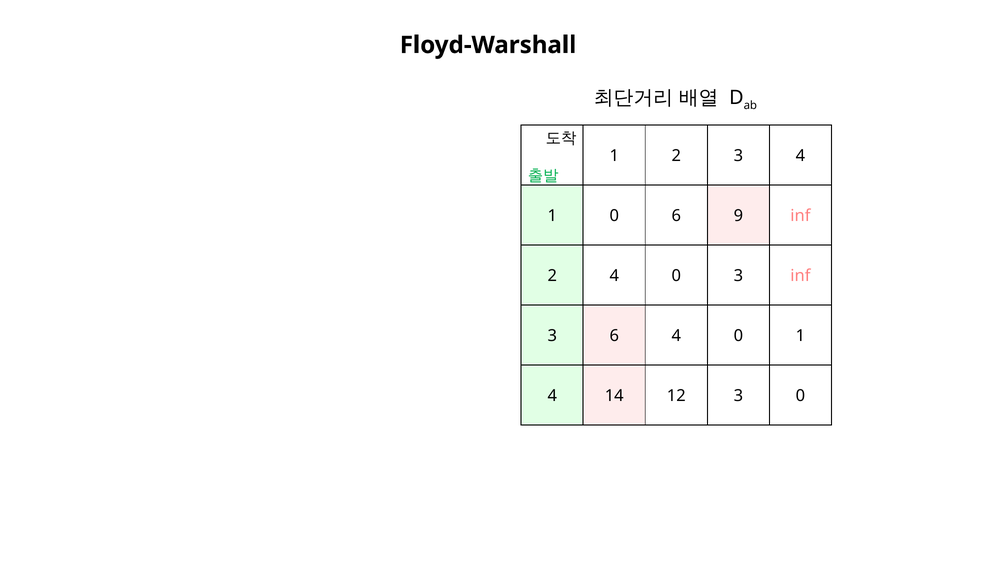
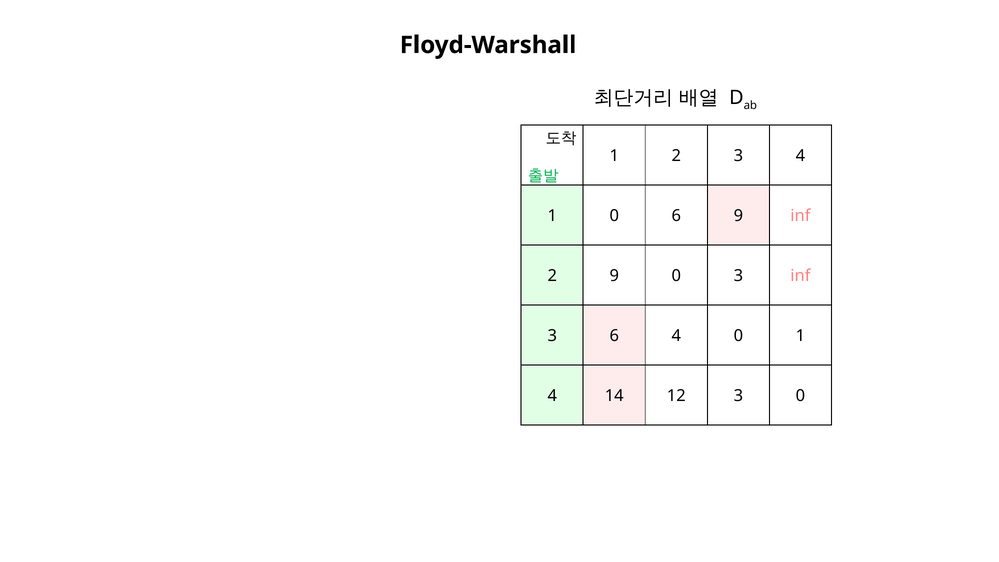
2 4: 4 -> 9
